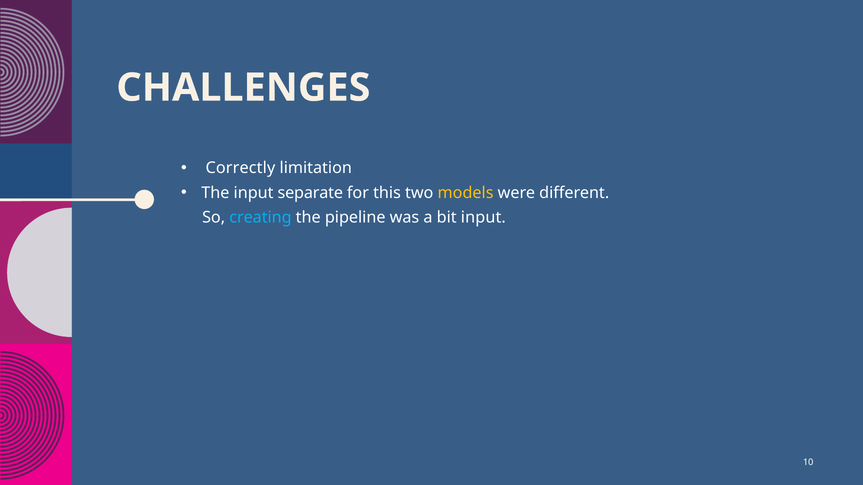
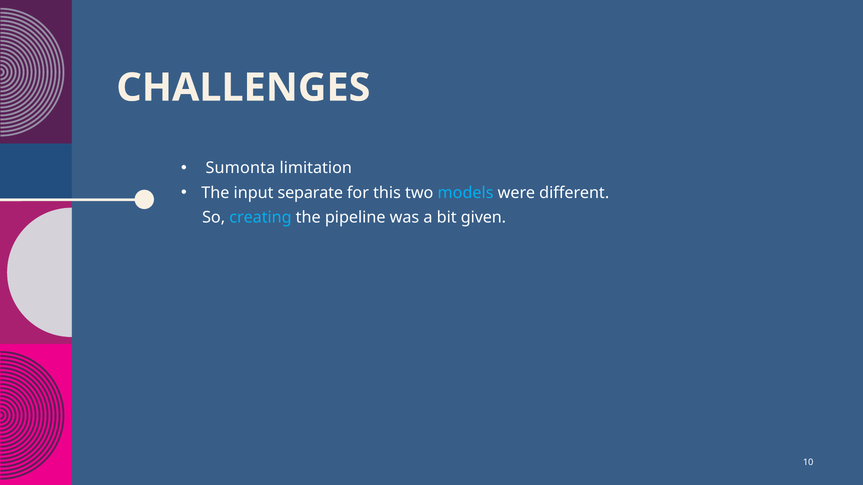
Correctly: Correctly -> Sumonta
models colour: yellow -> light blue
bit input: input -> given
